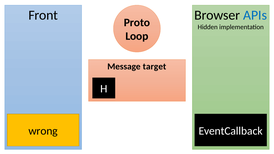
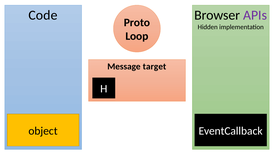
Front: Front -> Code
APIs colour: blue -> purple
wrong: wrong -> object
